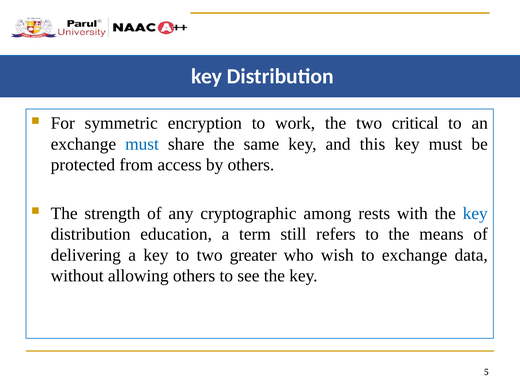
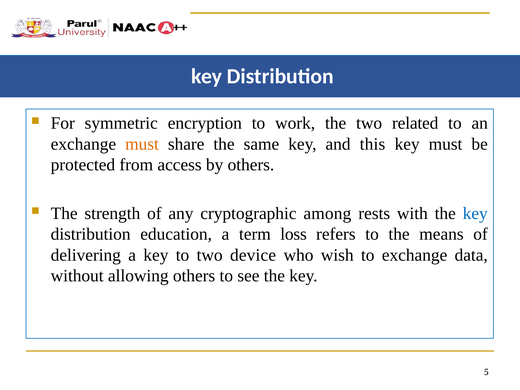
critical: critical -> related
must at (142, 144) colour: blue -> orange
still: still -> loss
greater: greater -> device
